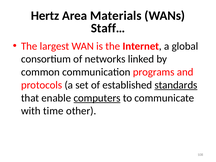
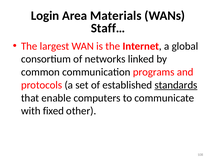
Hertz: Hertz -> Login
computers underline: present -> none
time: time -> fixed
